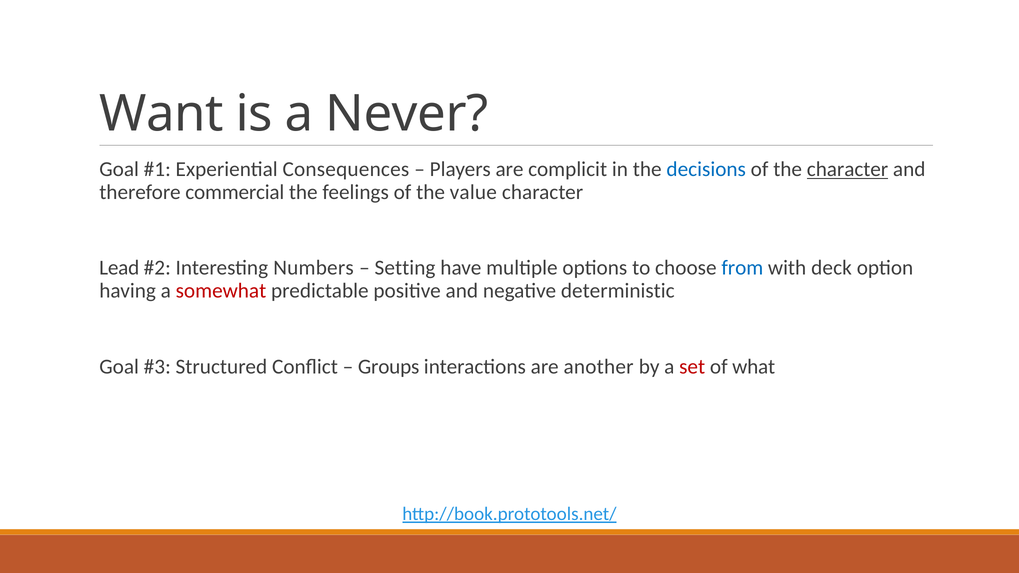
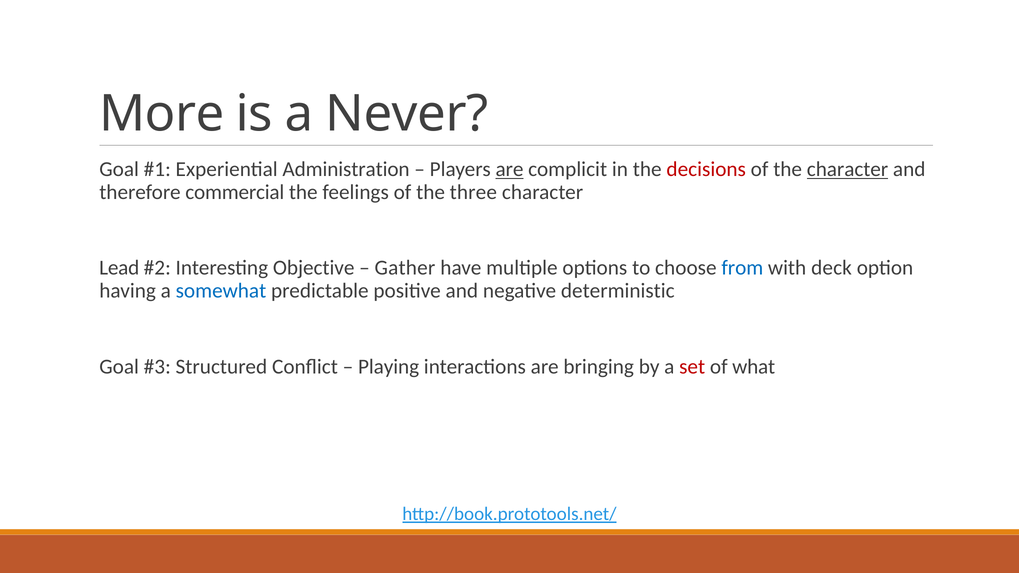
Want: Want -> More
Consequences: Consequences -> Administration
are at (510, 169) underline: none -> present
decisions colour: blue -> red
value: value -> three
Numbers: Numbers -> Objective
Setting: Setting -> Gather
somewhat colour: red -> blue
Groups: Groups -> Playing
another: another -> bringing
